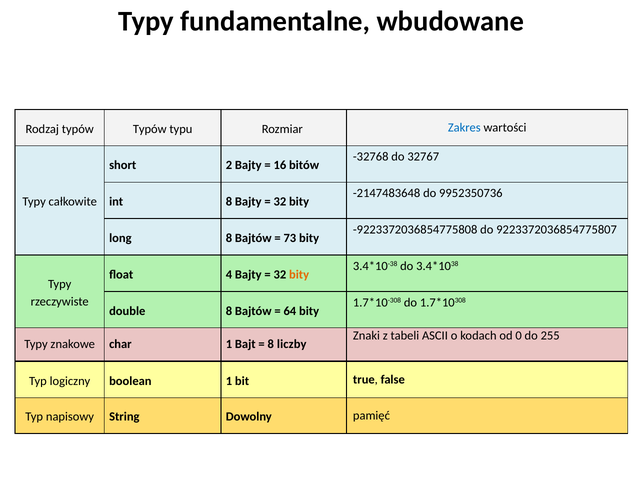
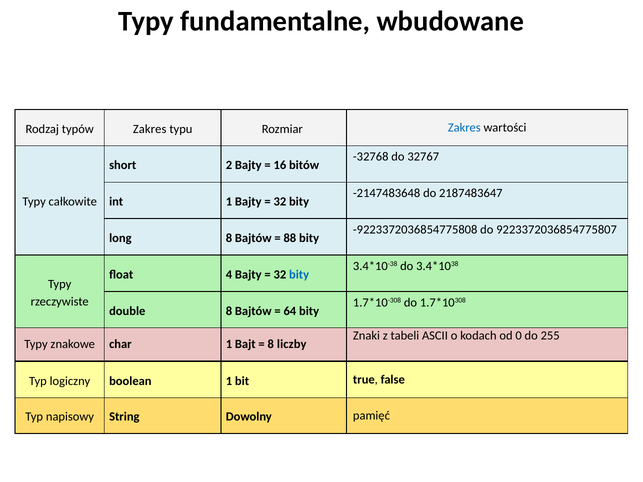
typów Typów: Typów -> Zakres
9952350736: 9952350736 -> 2187483647
int 8: 8 -> 1
73: 73 -> 88
bity at (299, 275) colour: orange -> blue
